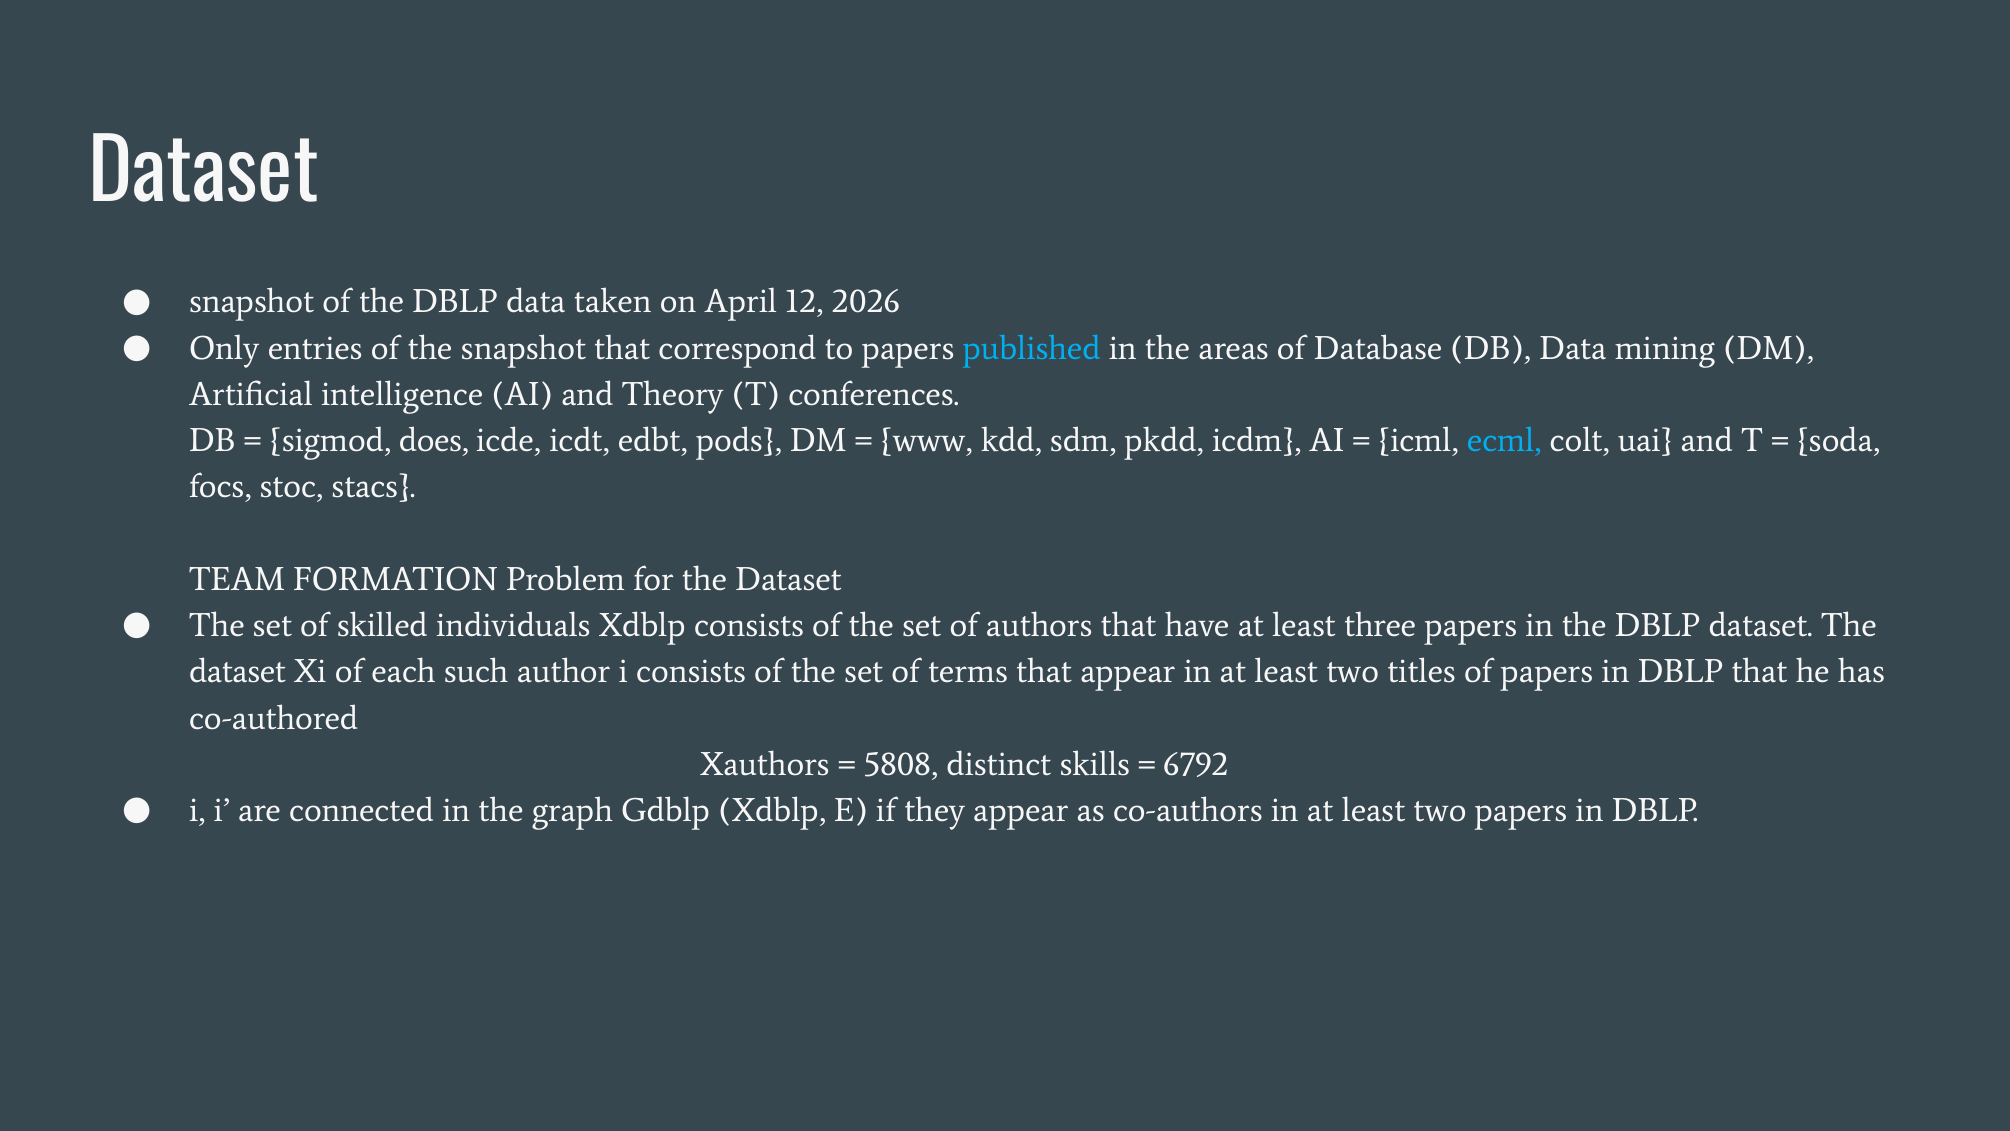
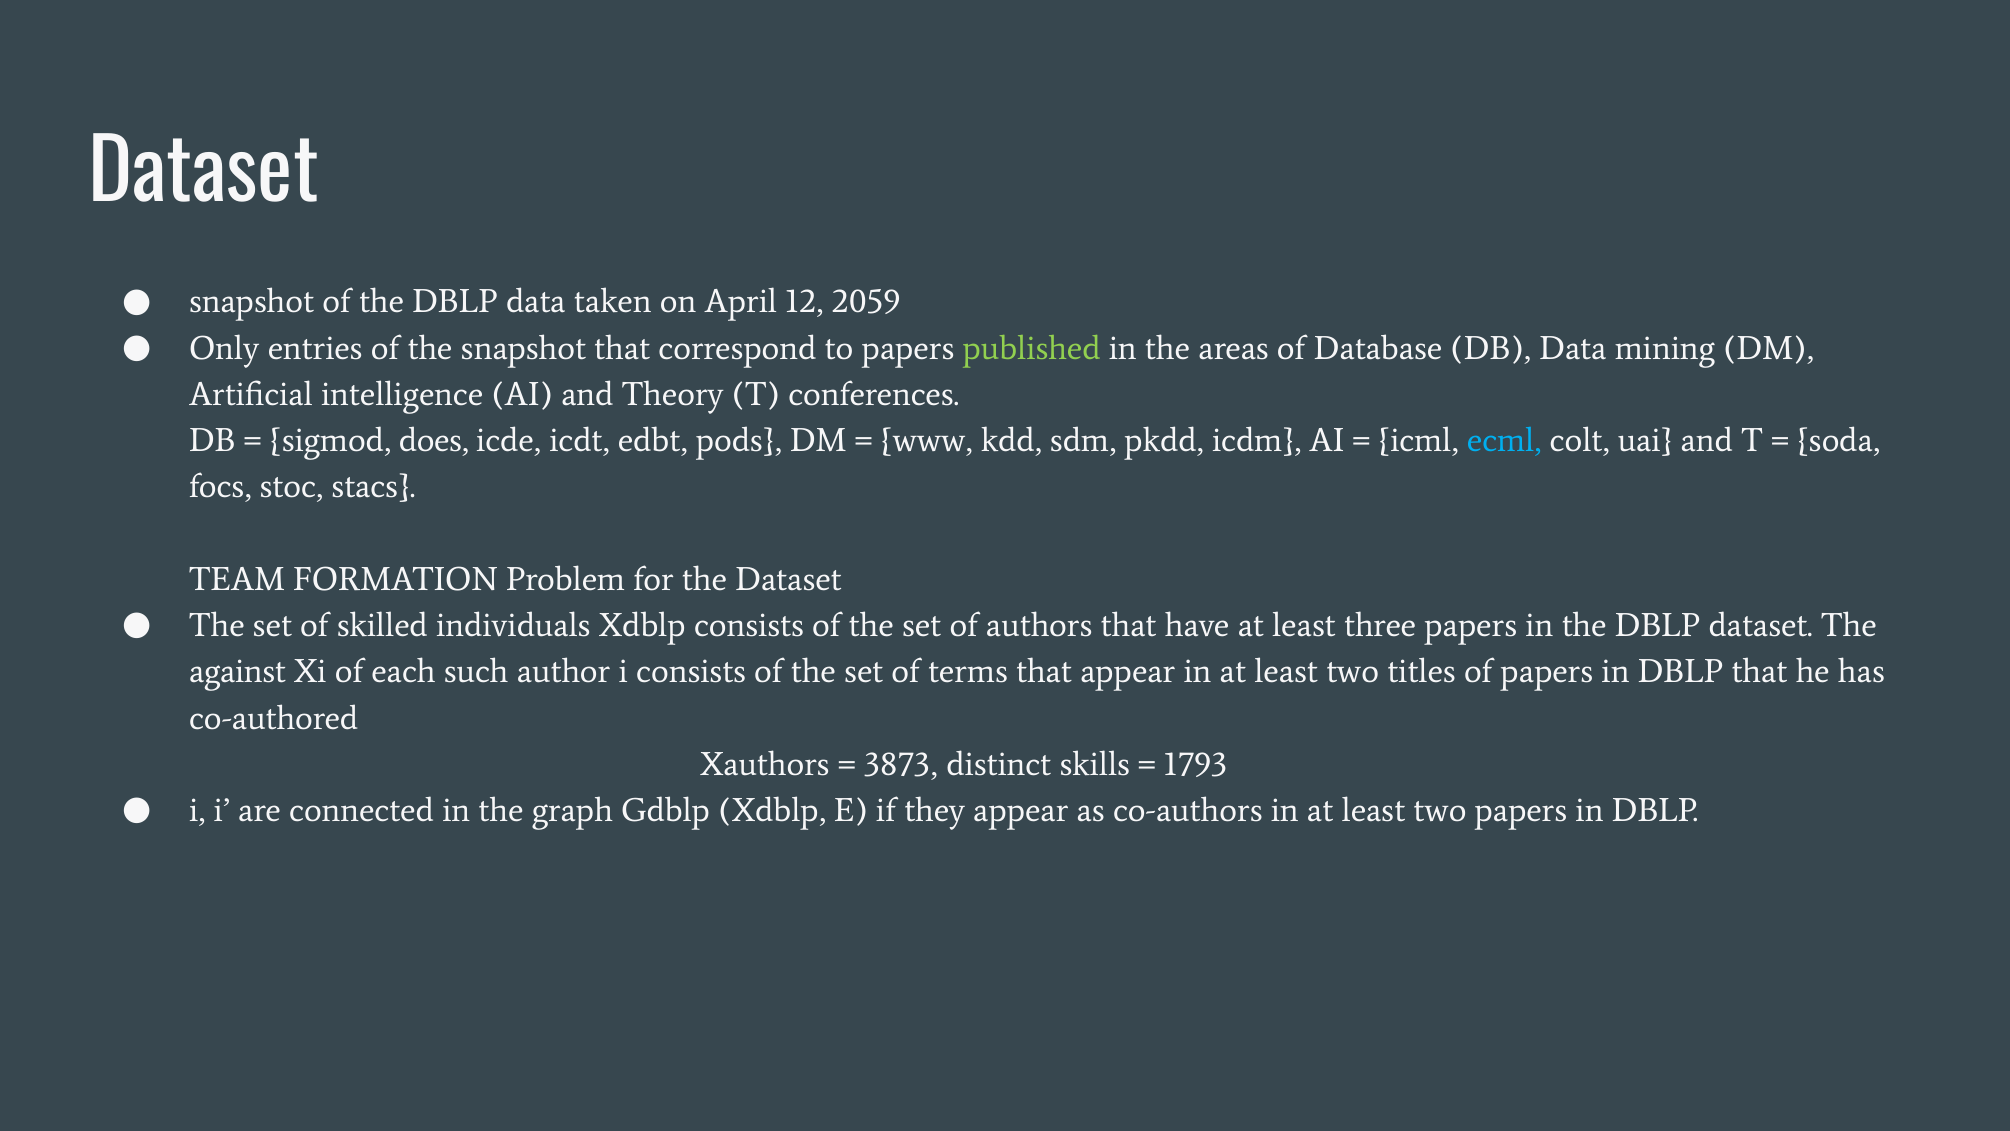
2026: 2026 -> 2059
published colour: light blue -> light green
dataset at (237, 672): dataset -> against
5808: 5808 -> 3873
6792: 6792 -> 1793
